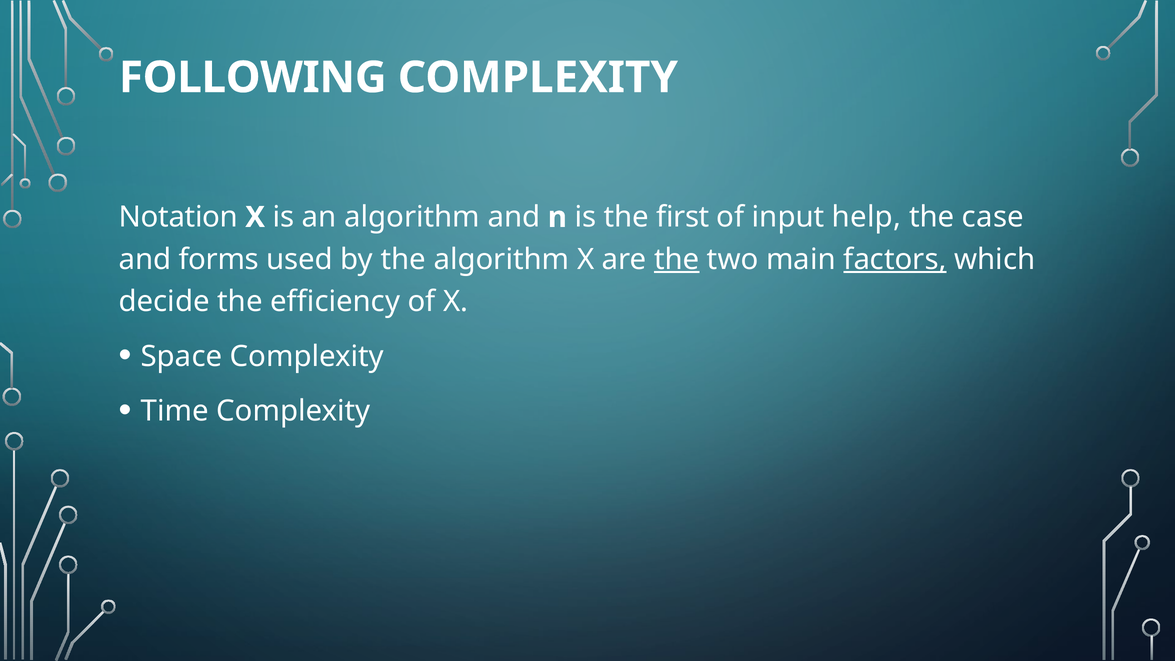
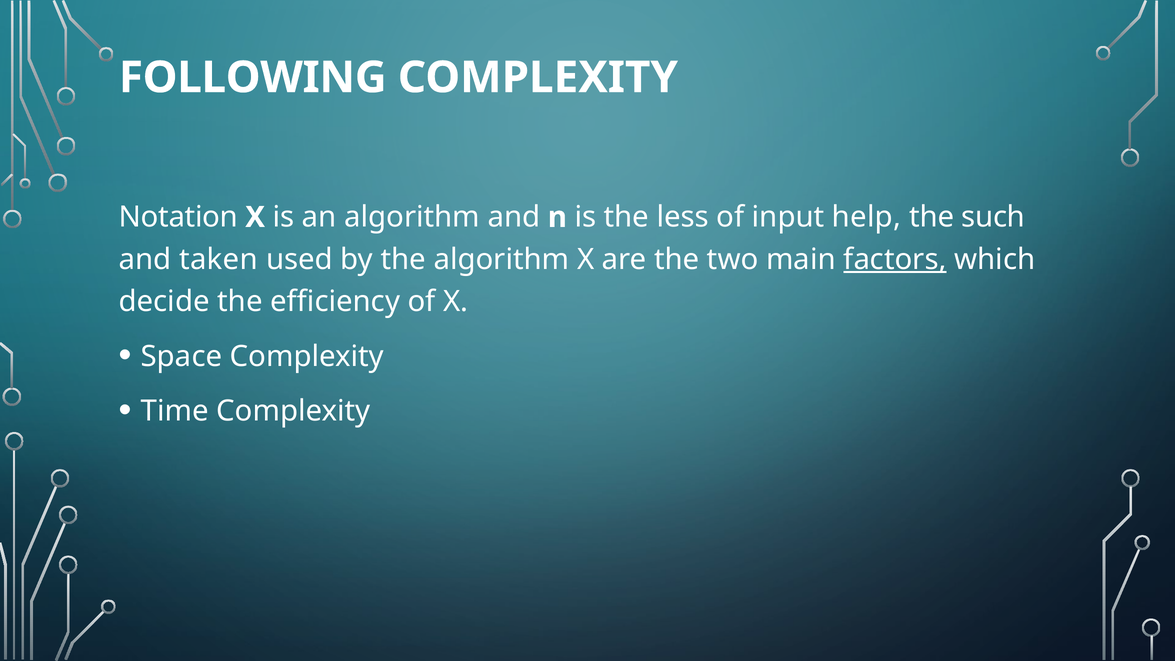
first: first -> less
case: case -> such
forms: forms -> taken
the at (677, 259) underline: present -> none
